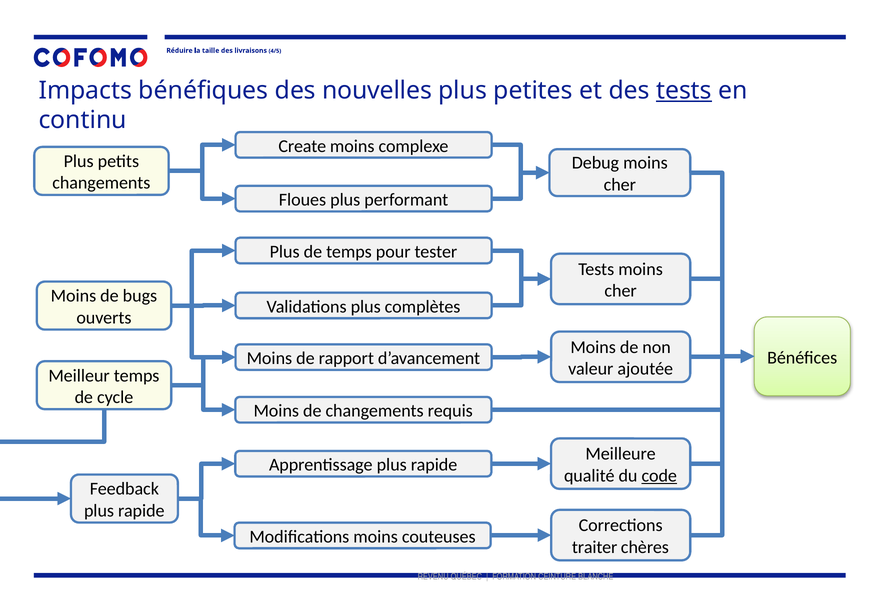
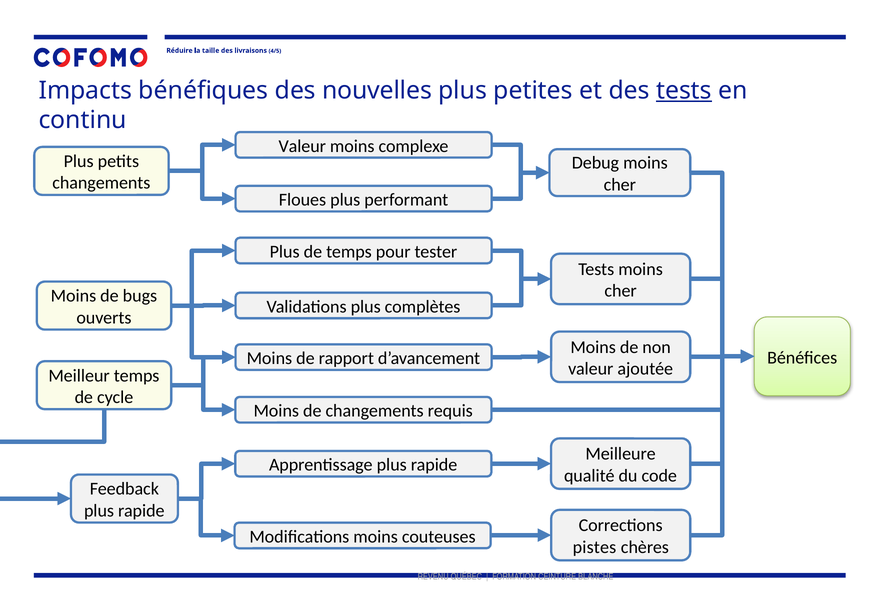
Create at (302, 146): Create -> Valeur
code underline: present -> none
traiter: traiter -> pistes
